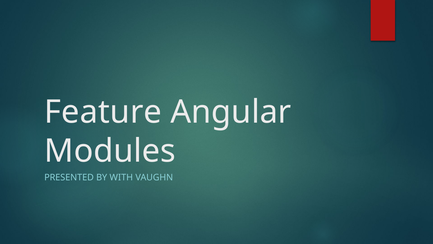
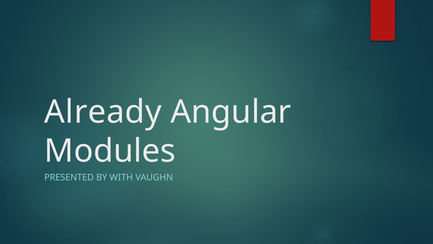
Feature: Feature -> Already
